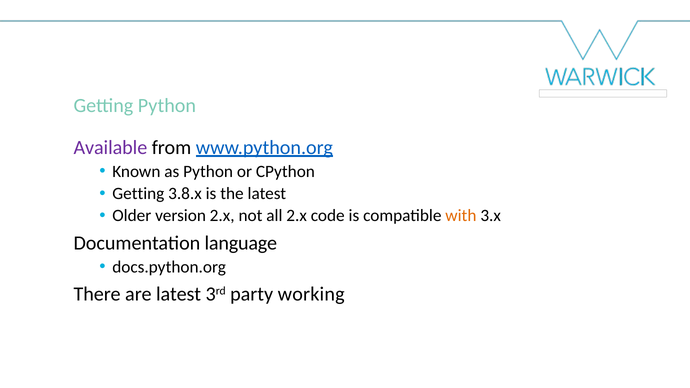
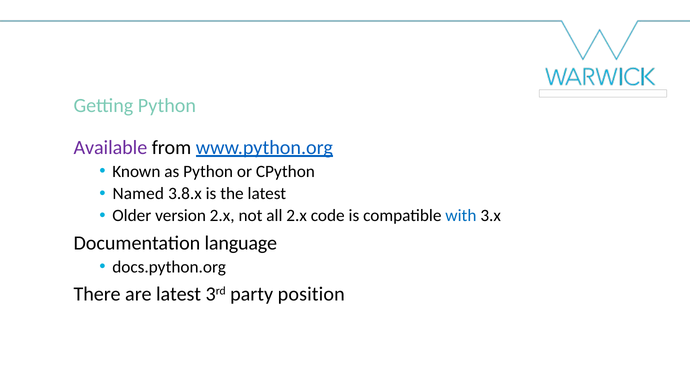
Getting at (138, 194): Getting -> Named
with colour: orange -> blue
working: working -> position
